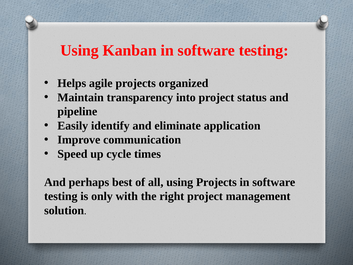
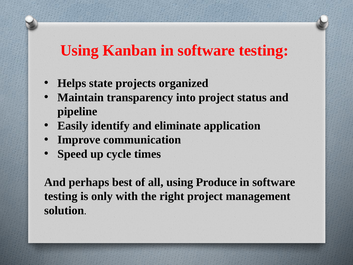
agile: agile -> state
using Projects: Projects -> Produce
